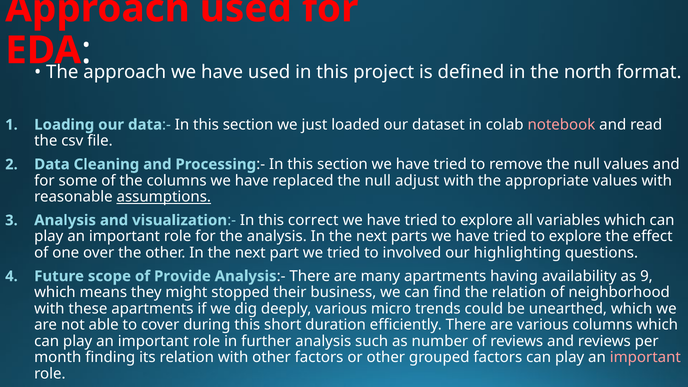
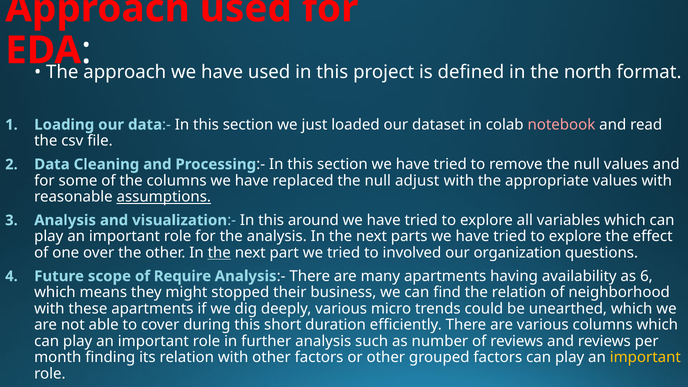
correct: correct -> around
the at (219, 253) underline: none -> present
highlighting: highlighting -> organization
Provide: Provide -> Require
9: 9 -> 6
important at (645, 357) colour: pink -> yellow
